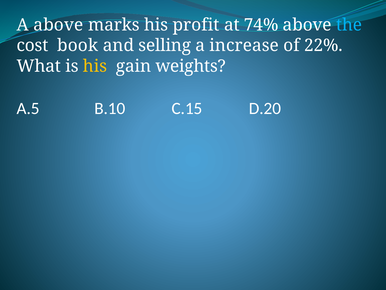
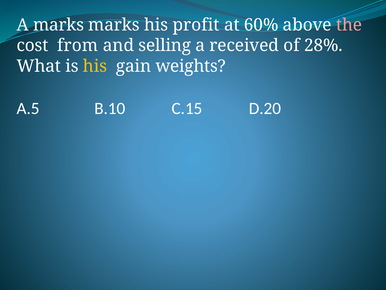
A above: above -> marks
74%: 74% -> 60%
the colour: light blue -> pink
book: book -> from
increase: increase -> received
22%: 22% -> 28%
